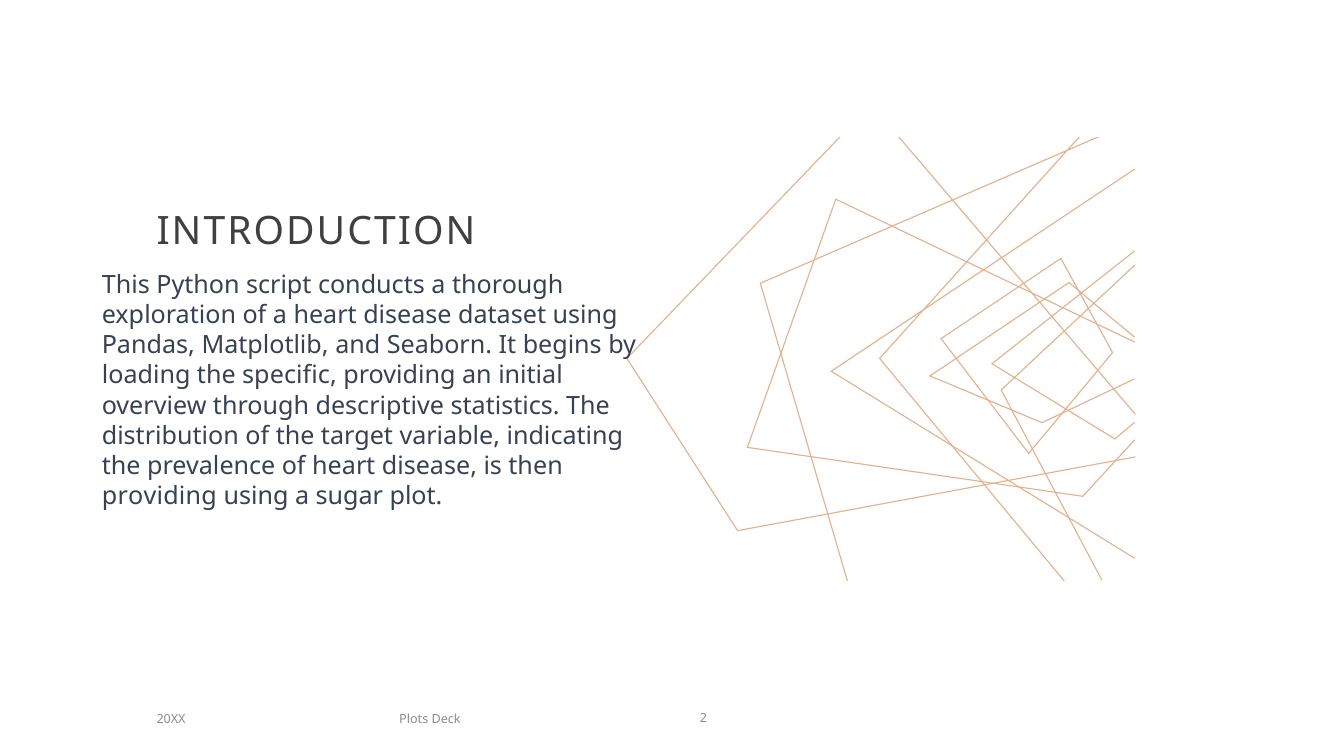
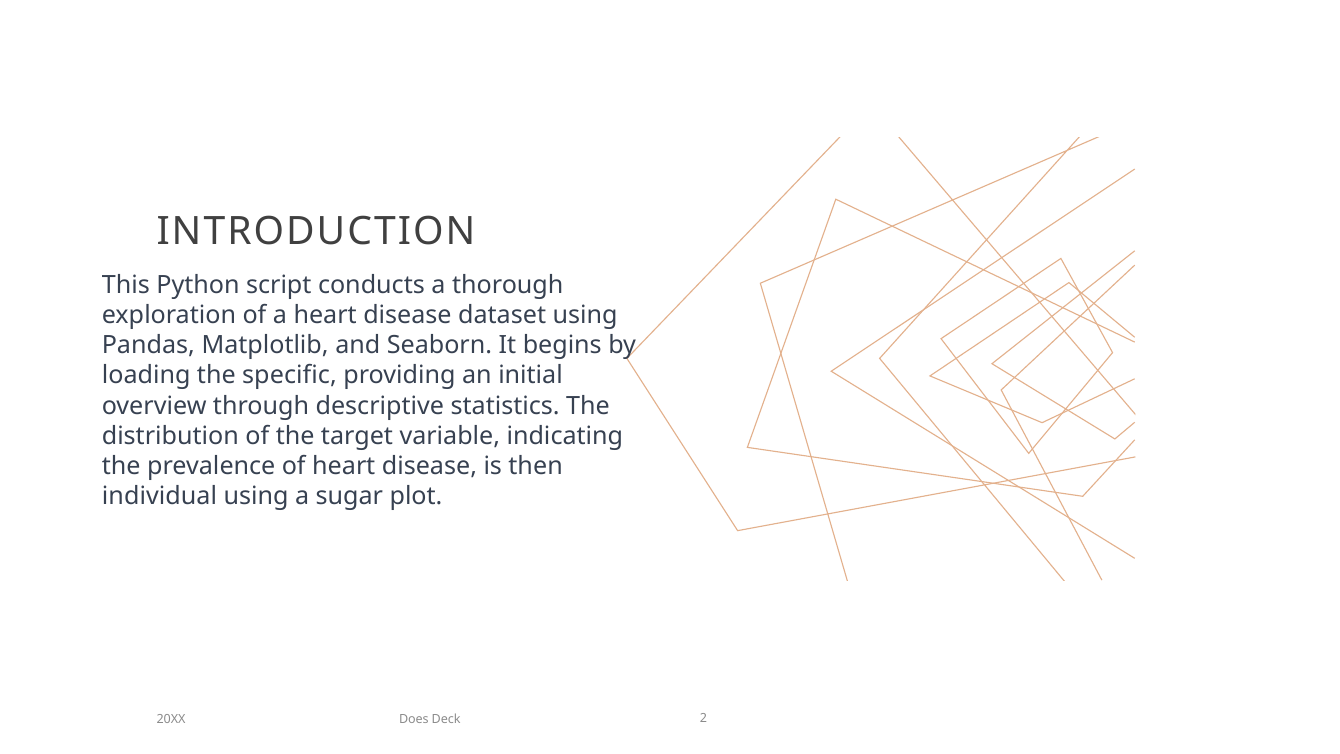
providing at (159, 496): providing -> individual
Plots: Plots -> Does
